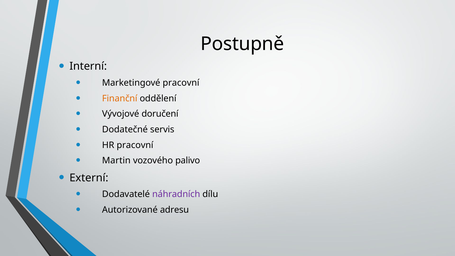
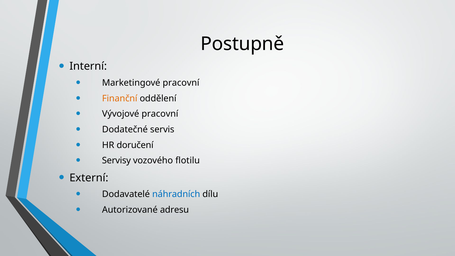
Vývojové doručení: doručení -> pracovní
HR pracovní: pracovní -> doručení
Martin: Martin -> Servisy
palivo: palivo -> flotilu
náhradních colour: purple -> blue
